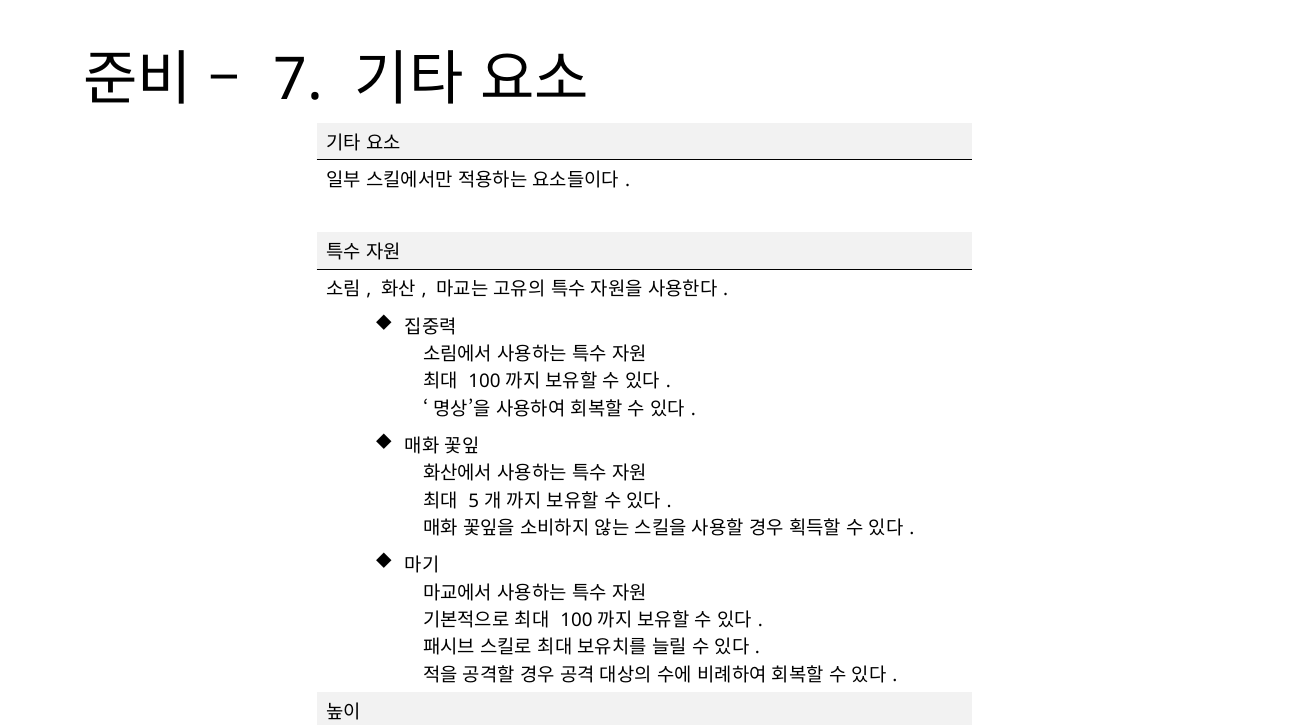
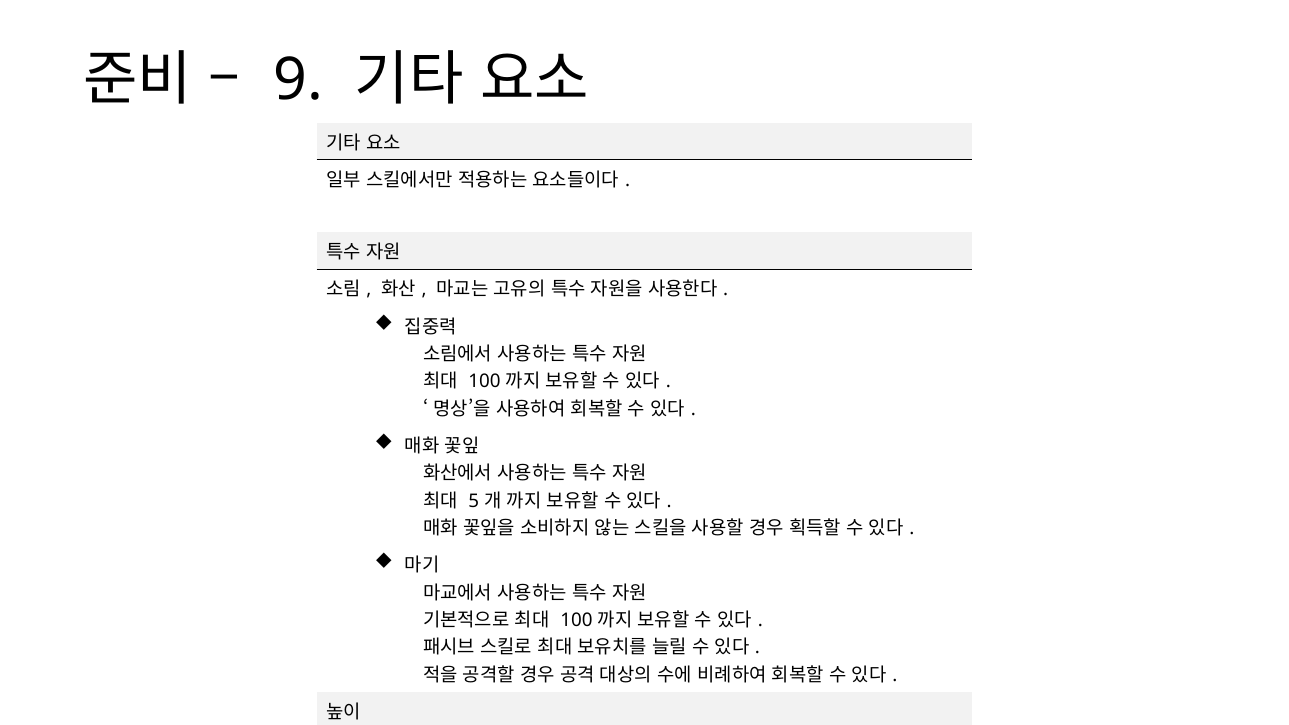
7: 7 -> 9
